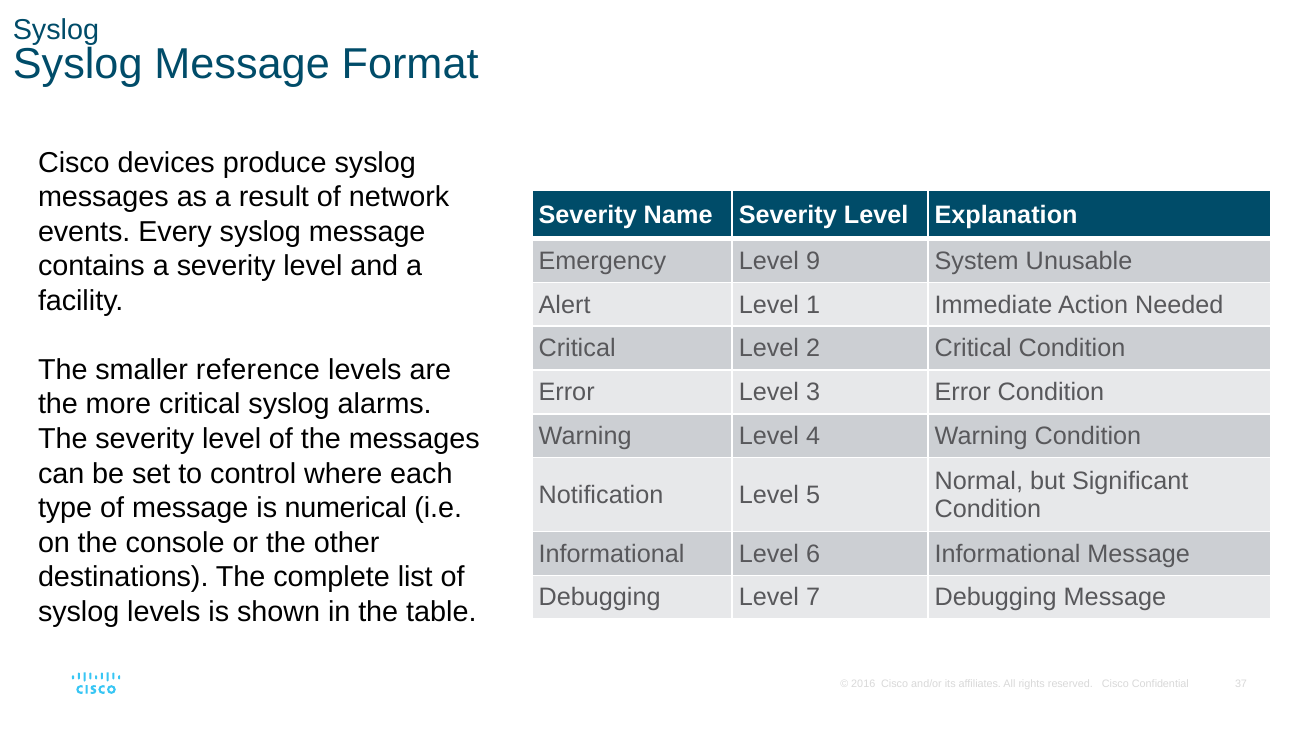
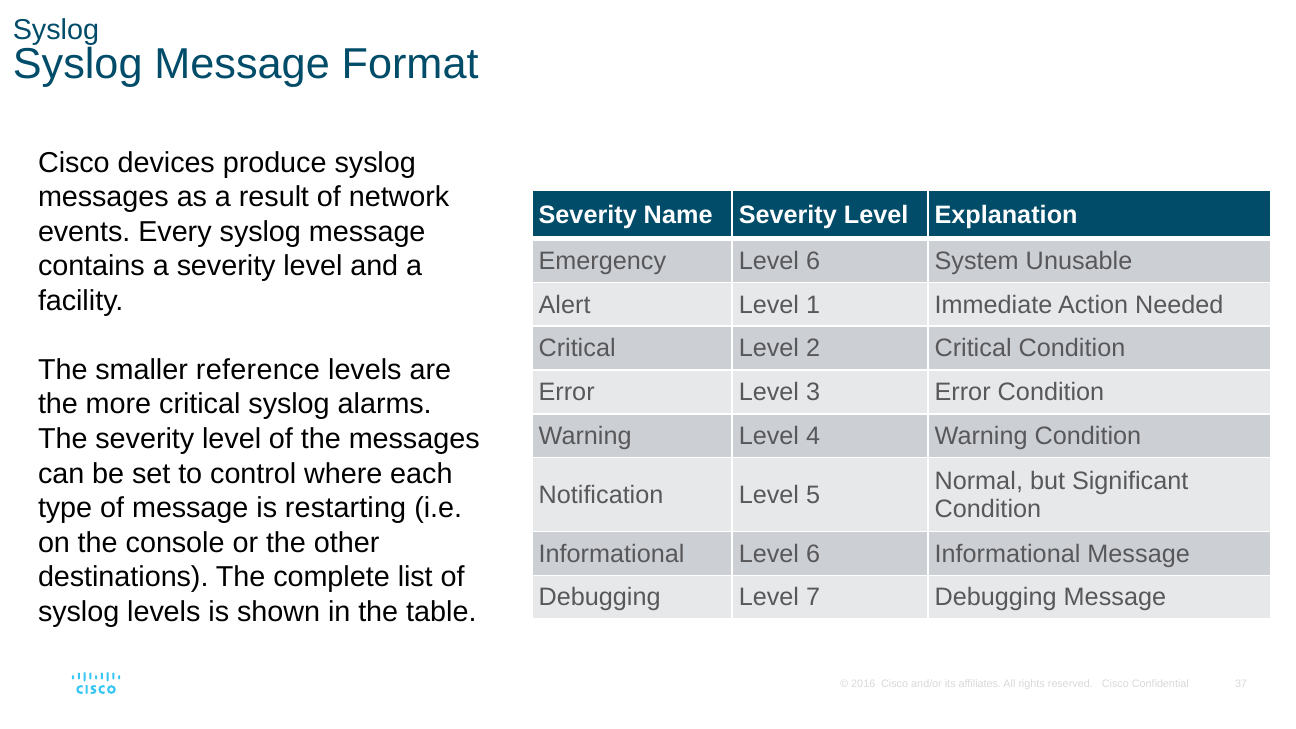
Emergency Level 9: 9 -> 6
numerical: numerical -> restarting
